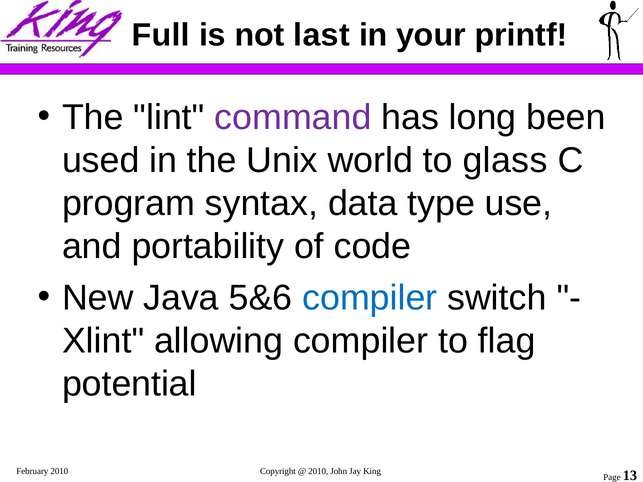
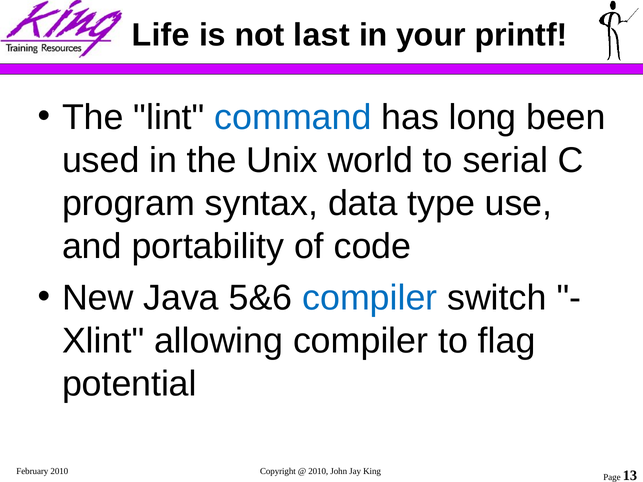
Full: Full -> Life
command colour: purple -> blue
glass: glass -> serial
